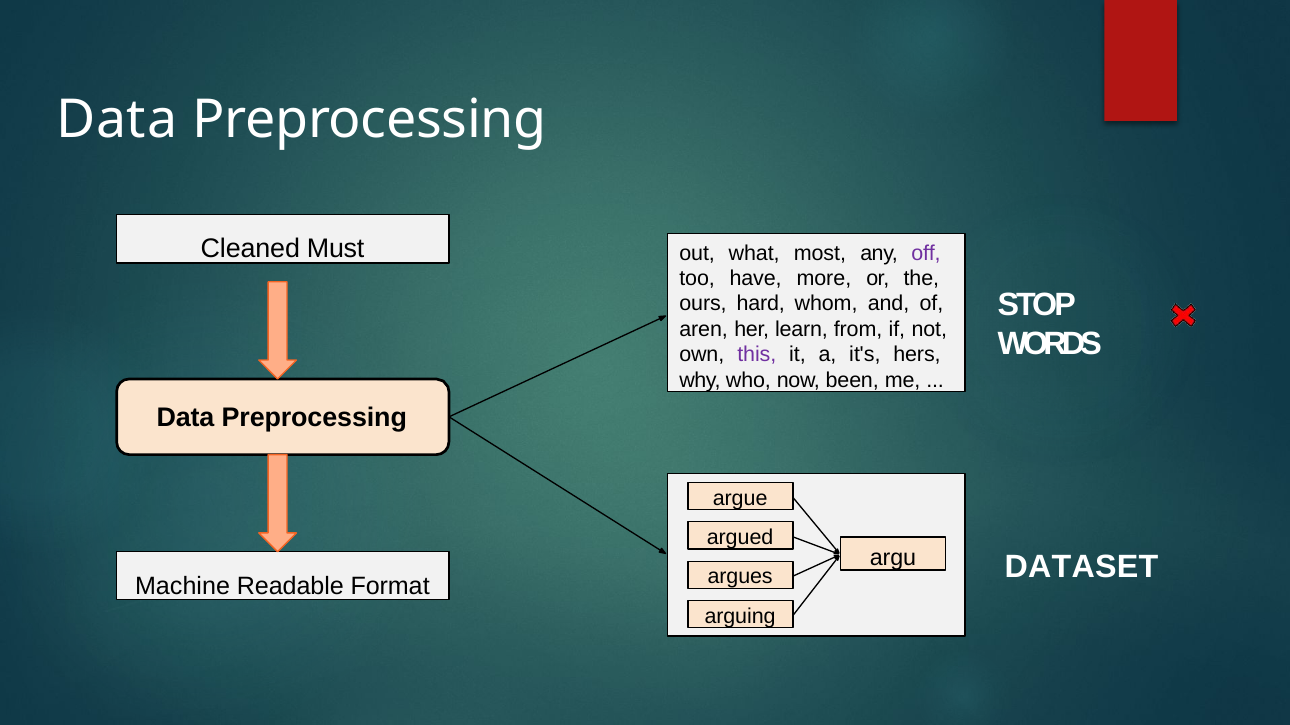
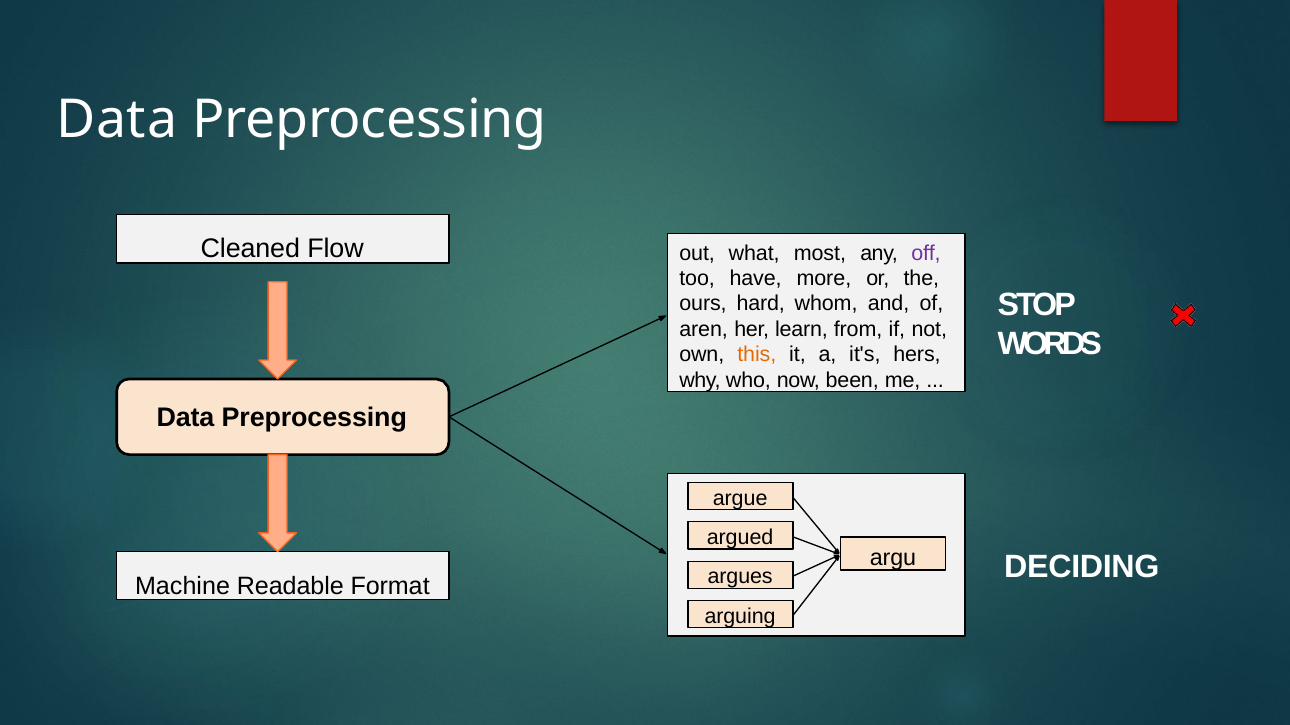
Must: Must -> Flow
this colour: purple -> orange
DATASET: DATASET -> DECIDING
